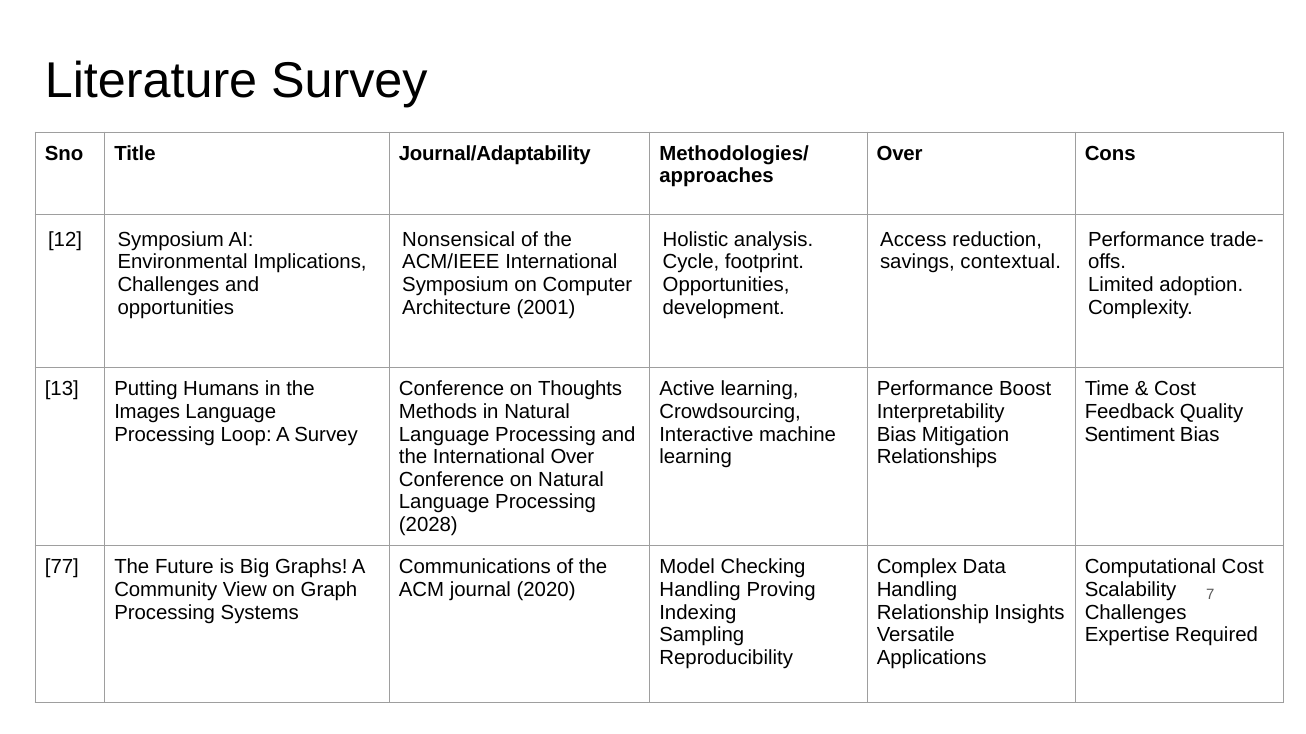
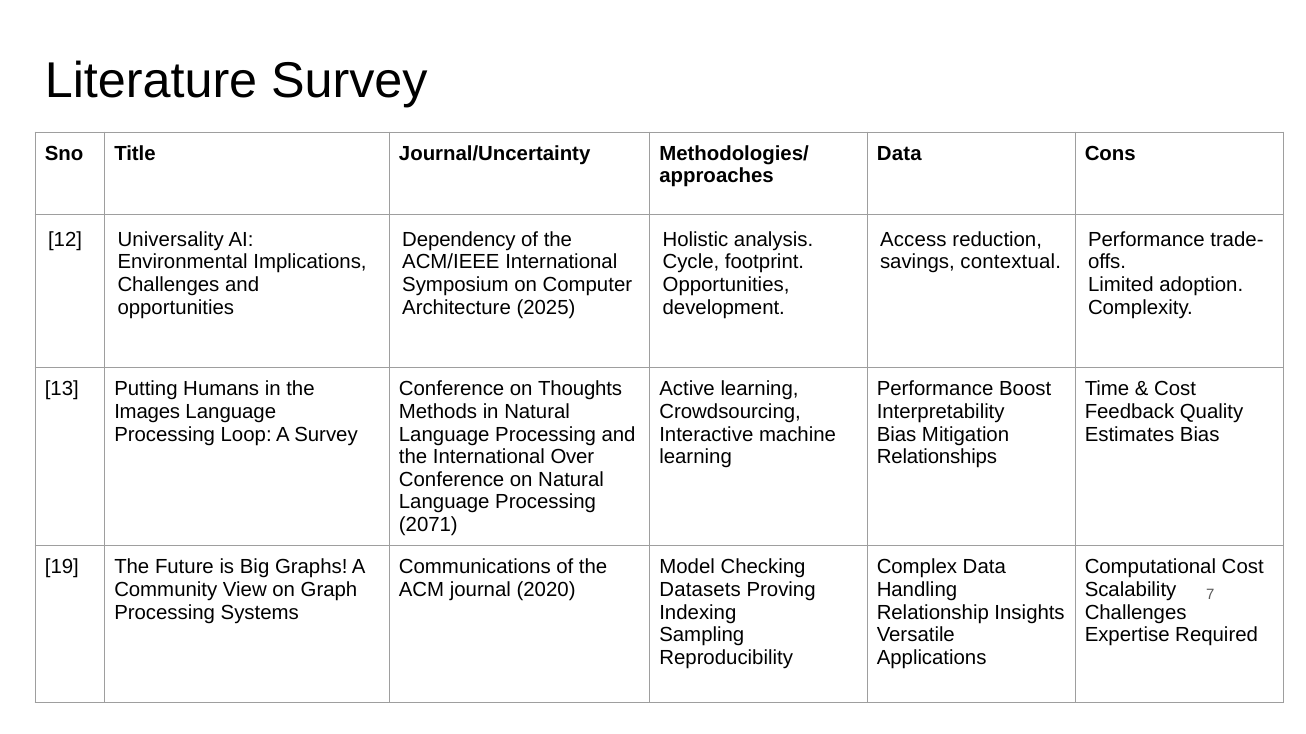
Journal/Adaptability: Journal/Adaptability -> Journal/Uncertainty
Over at (900, 154): Over -> Data
12 Symposium: Symposium -> Universality
Nonsensical: Nonsensical -> Dependency
2001: 2001 -> 2025
Sentiment: Sentiment -> Estimates
2028: 2028 -> 2071
77: 77 -> 19
Handling at (700, 590): Handling -> Datasets
